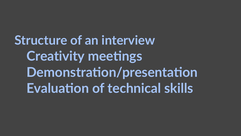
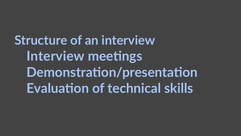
Creativity at (56, 56): Creativity -> Interview
